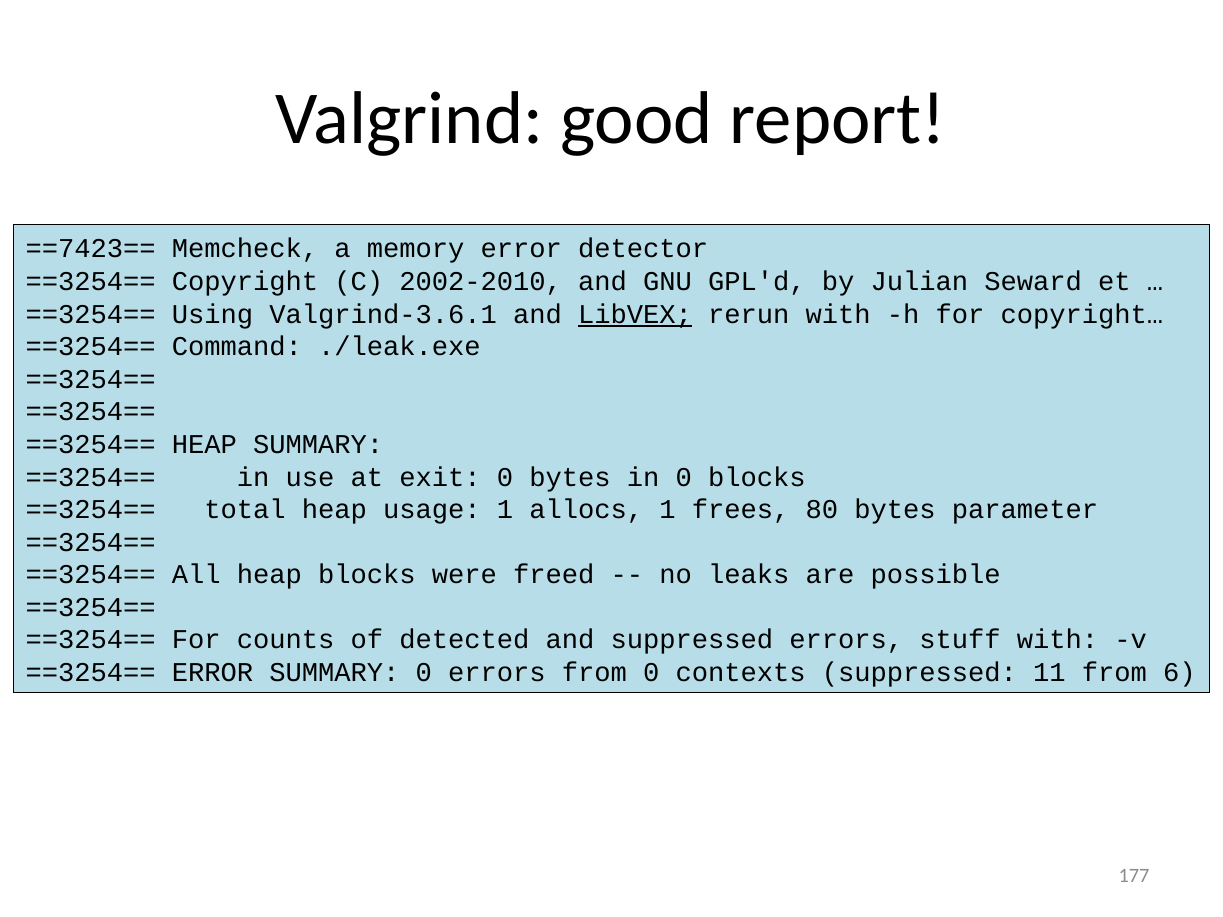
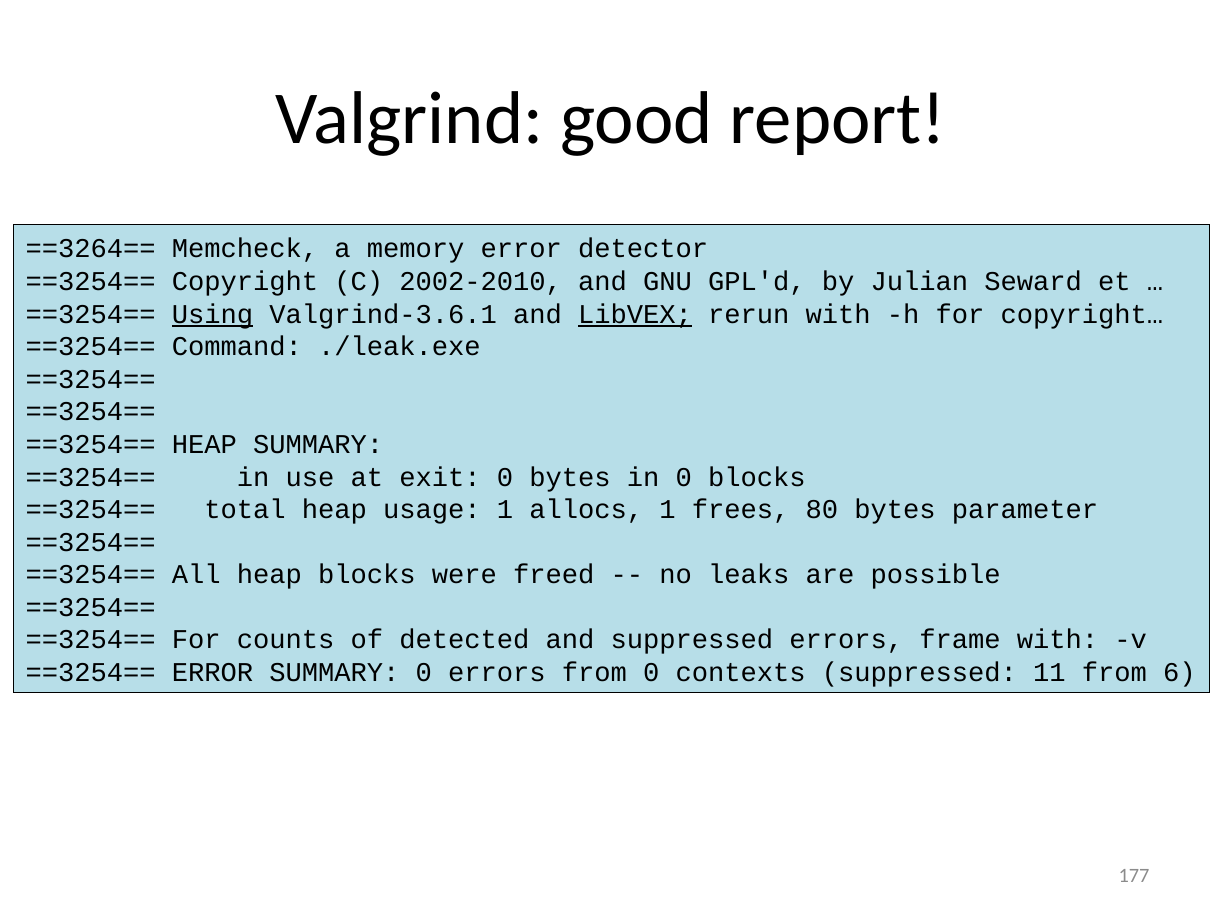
==7423==: ==7423== -> ==3264==
Using underline: none -> present
stuff: stuff -> frame
